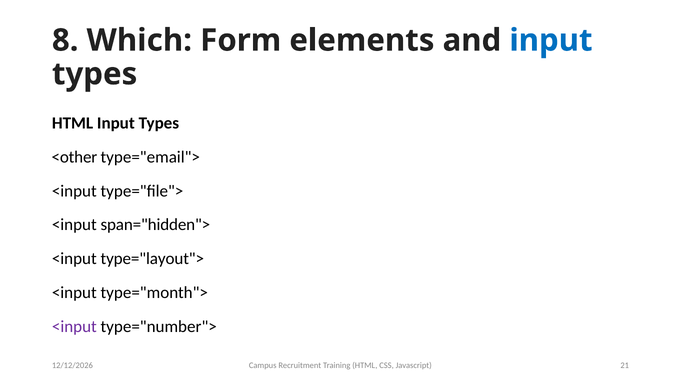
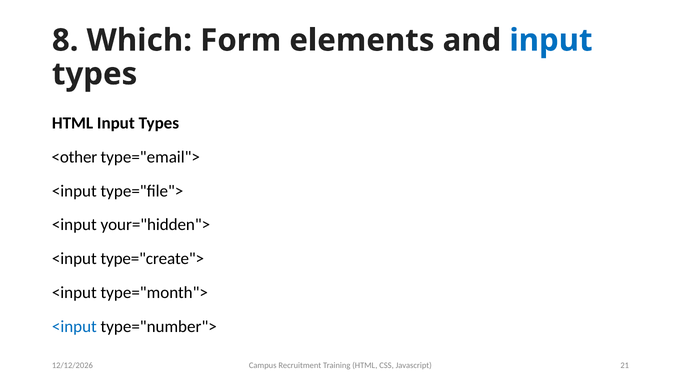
span="hidden">: span="hidden"> -> your="hidden">
type="layout">: type="layout"> -> type="create">
<input at (74, 327) colour: purple -> blue
